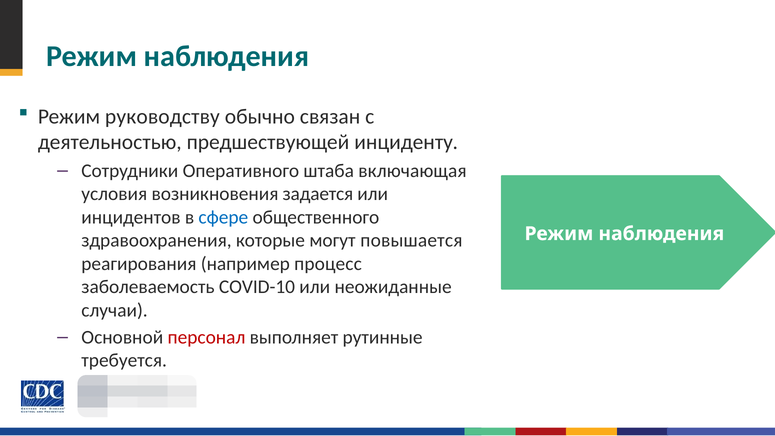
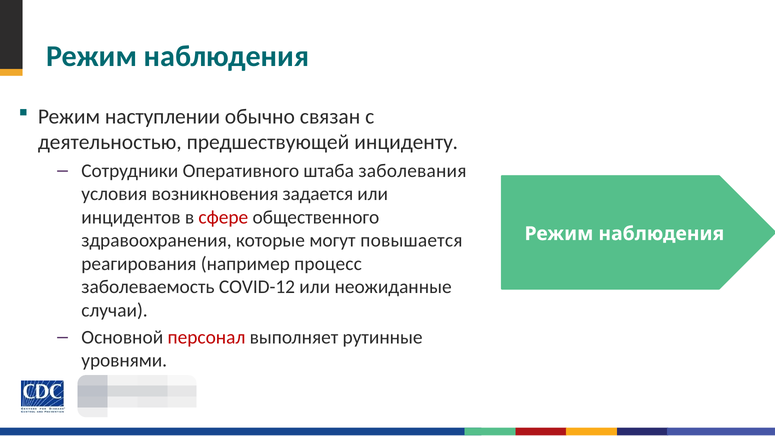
руководству: руководству -> наступлении
включающая: включающая -> заболевания
сфере colour: blue -> red
COVID-10: COVID-10 -> COVID-12
требуется: требуется -> уровнями
